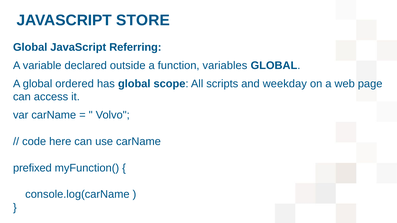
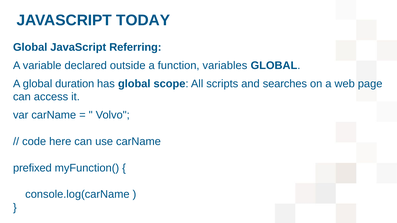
STORE: STORE -> TODAY
ordered: ordered -> duration
weekday: weekday -> searches
